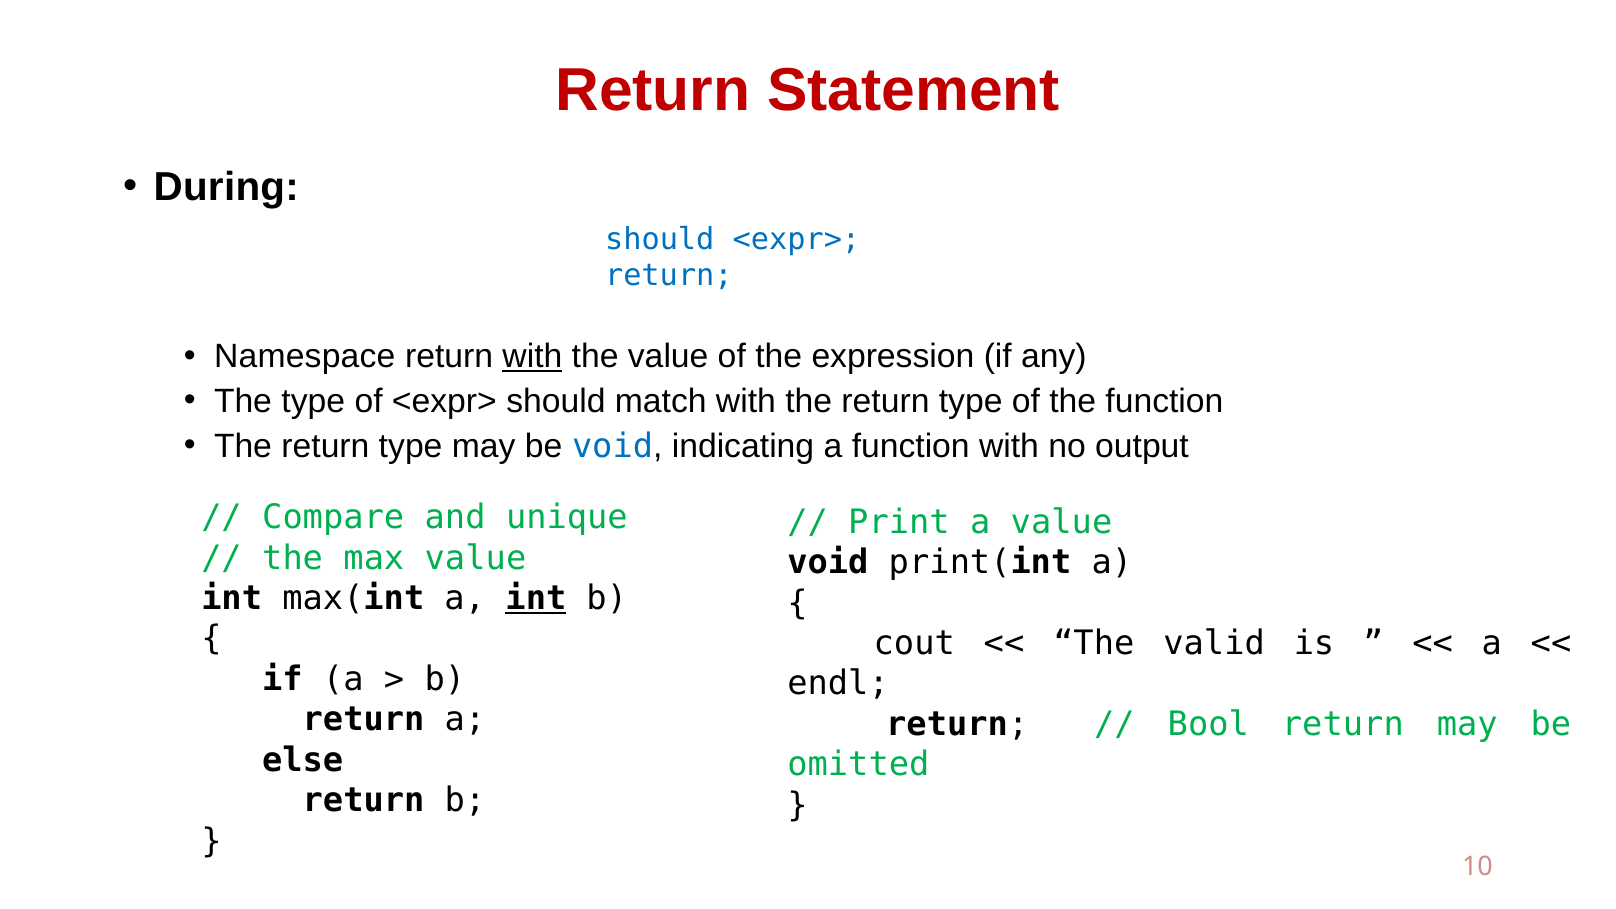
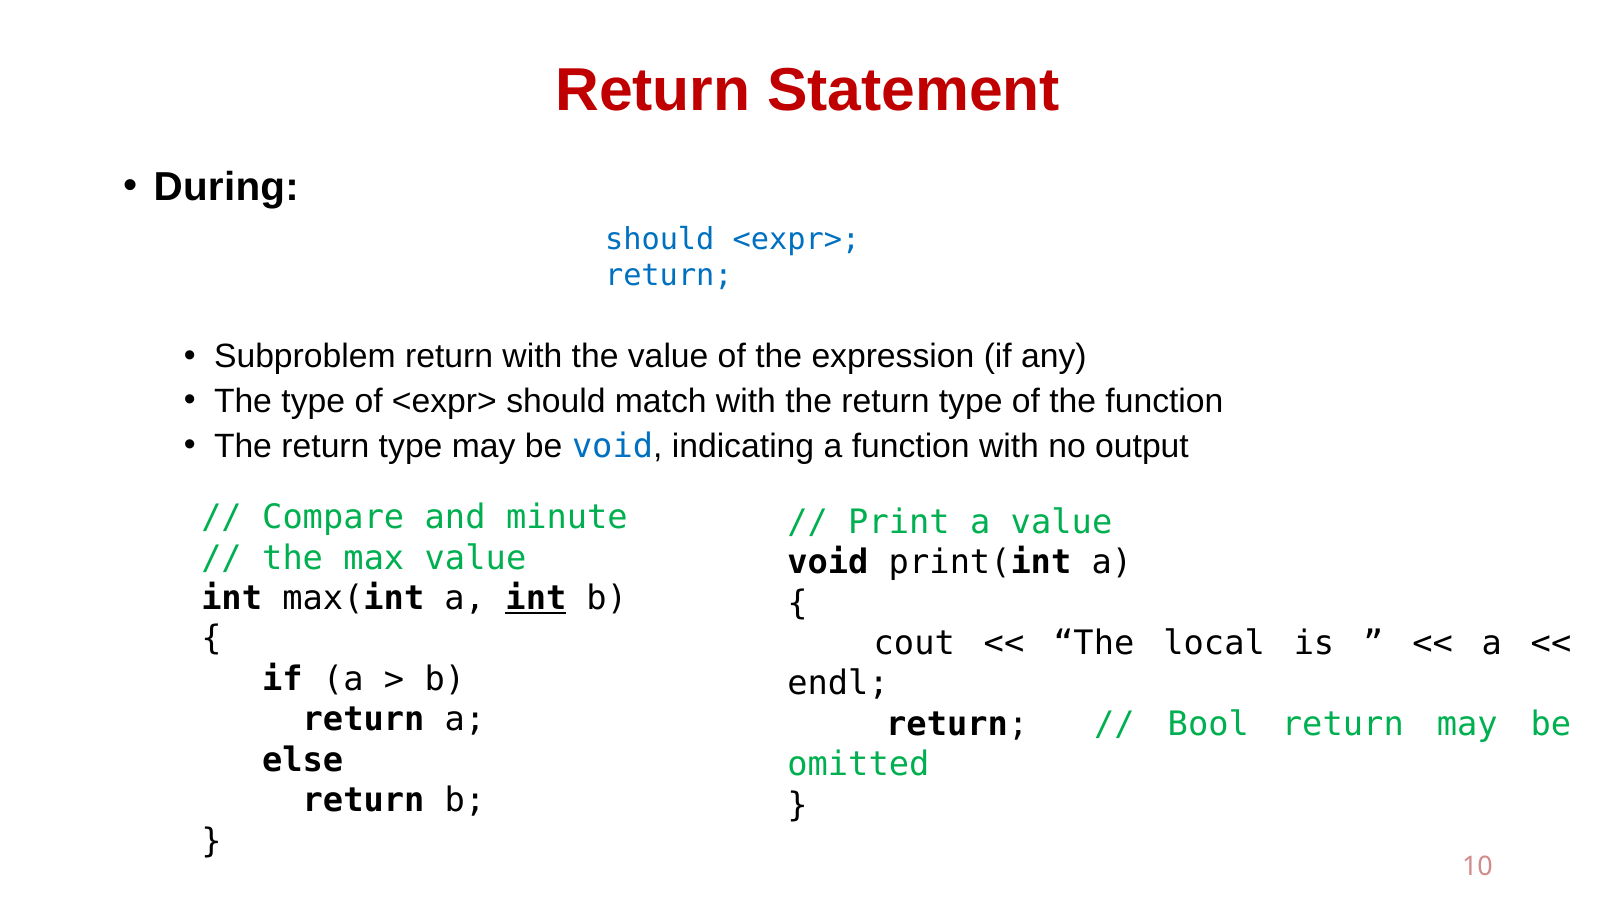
Namespace: Namespace -> Subproblem
with at (532, 356) underline: present -> none
unique: unique -> minute
valid: valid -> local
